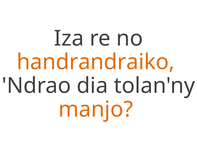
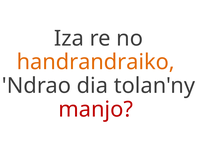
manjo colour: orange -> red
